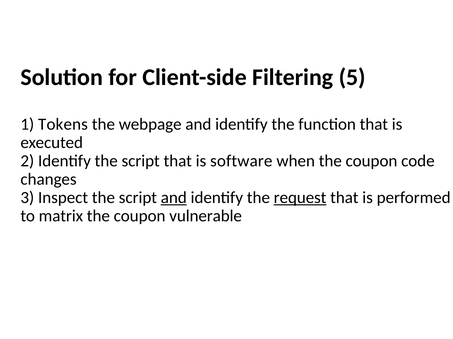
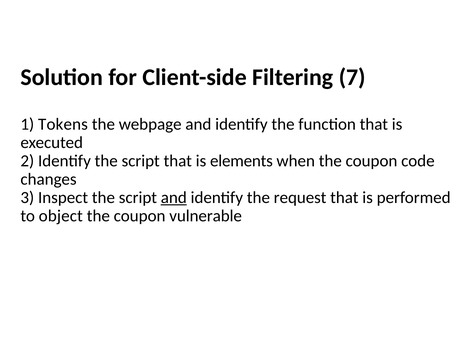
5: 5 -> 7
software: software -> elements
request underline: present -> none
matrix: matrix -> object
